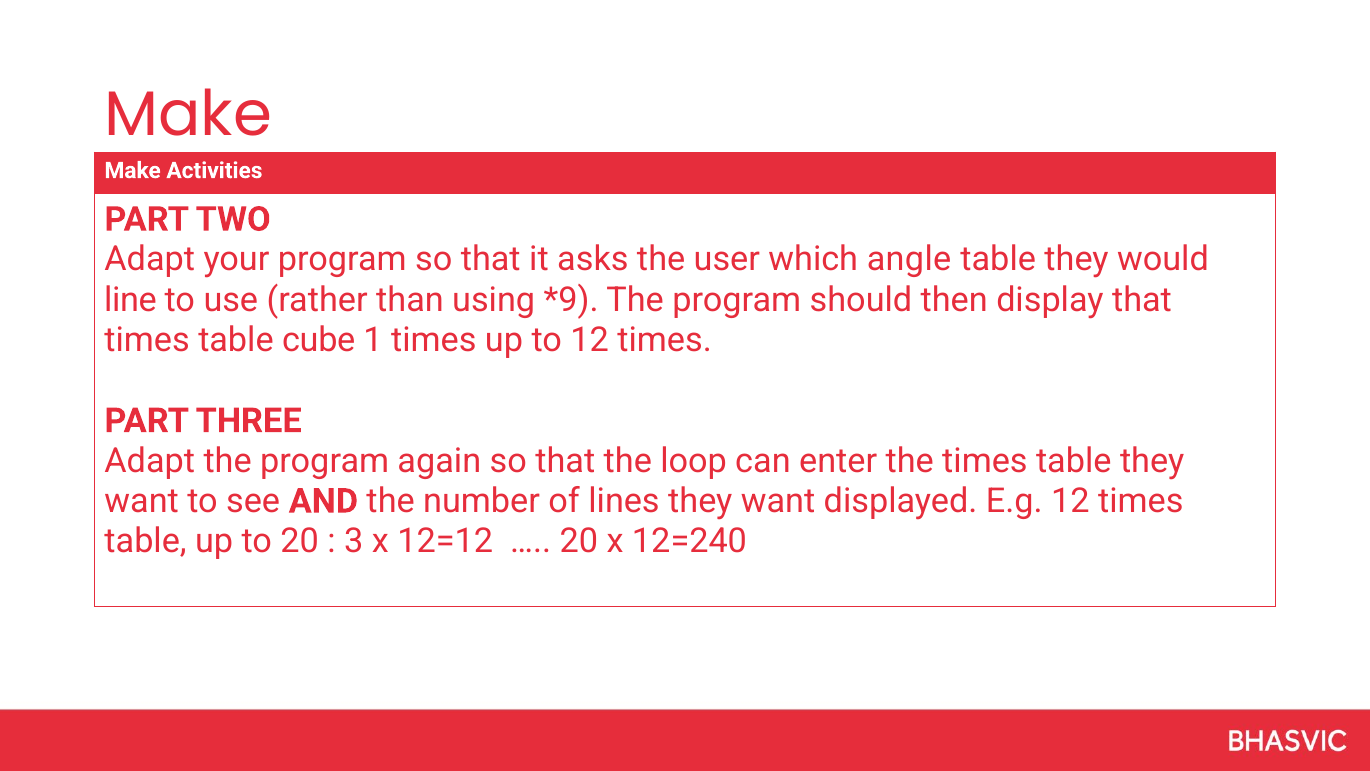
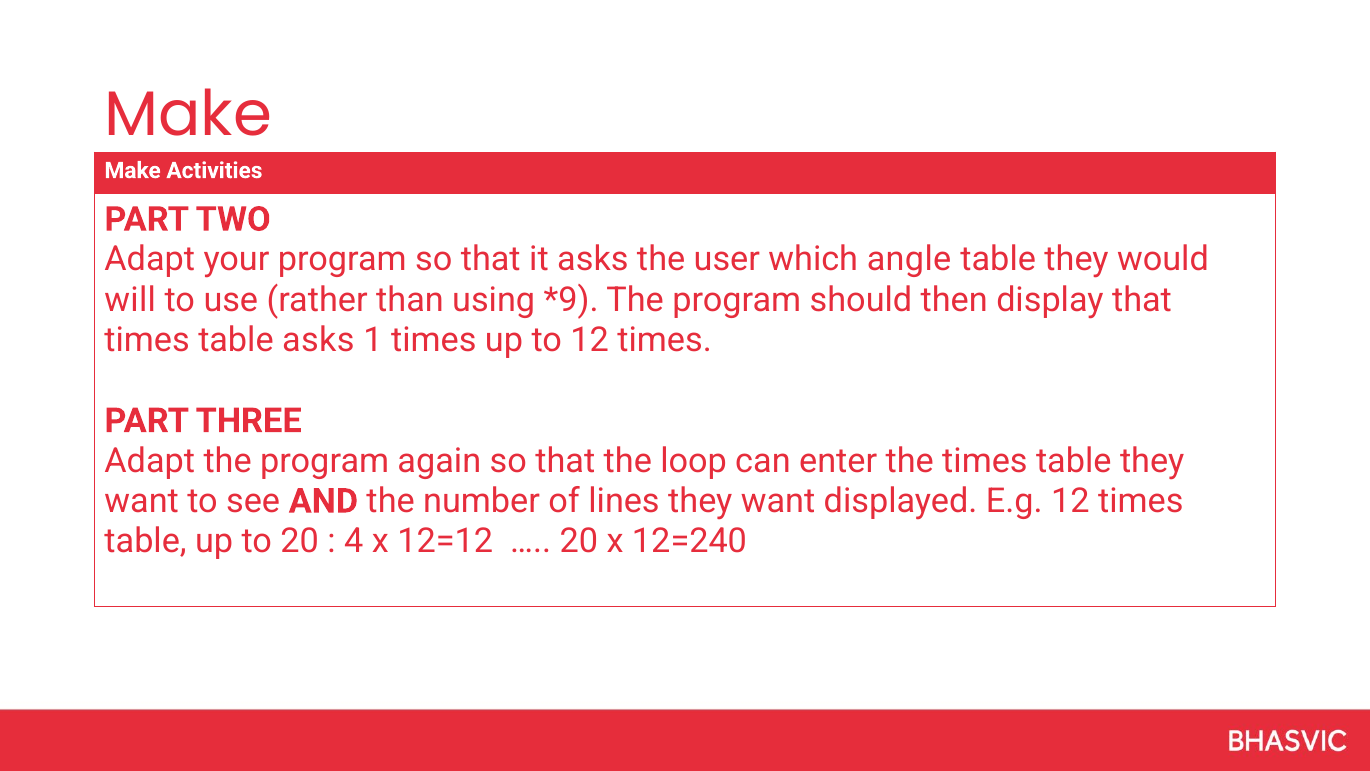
line: line -> will
table cube: cube -> asks
3: 3 -> 4
